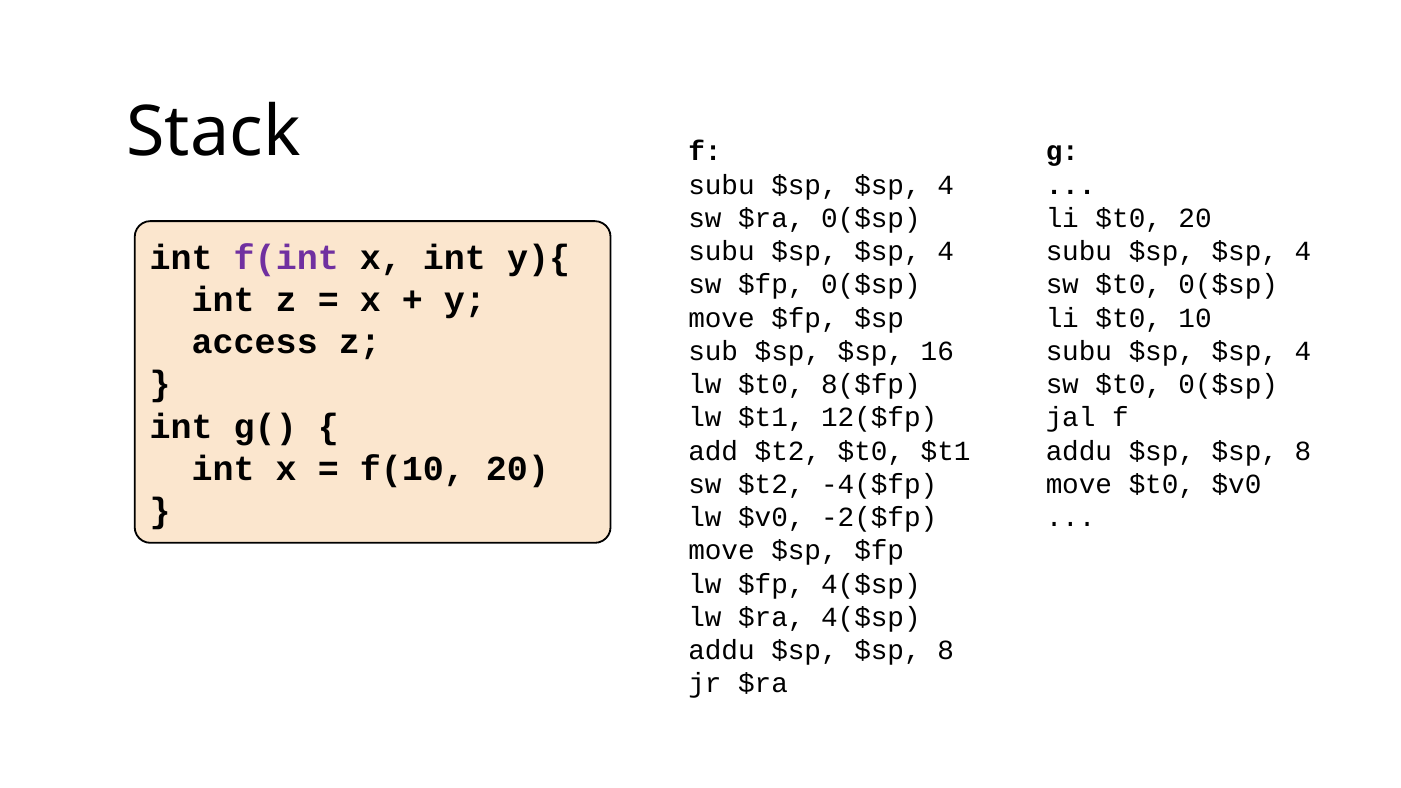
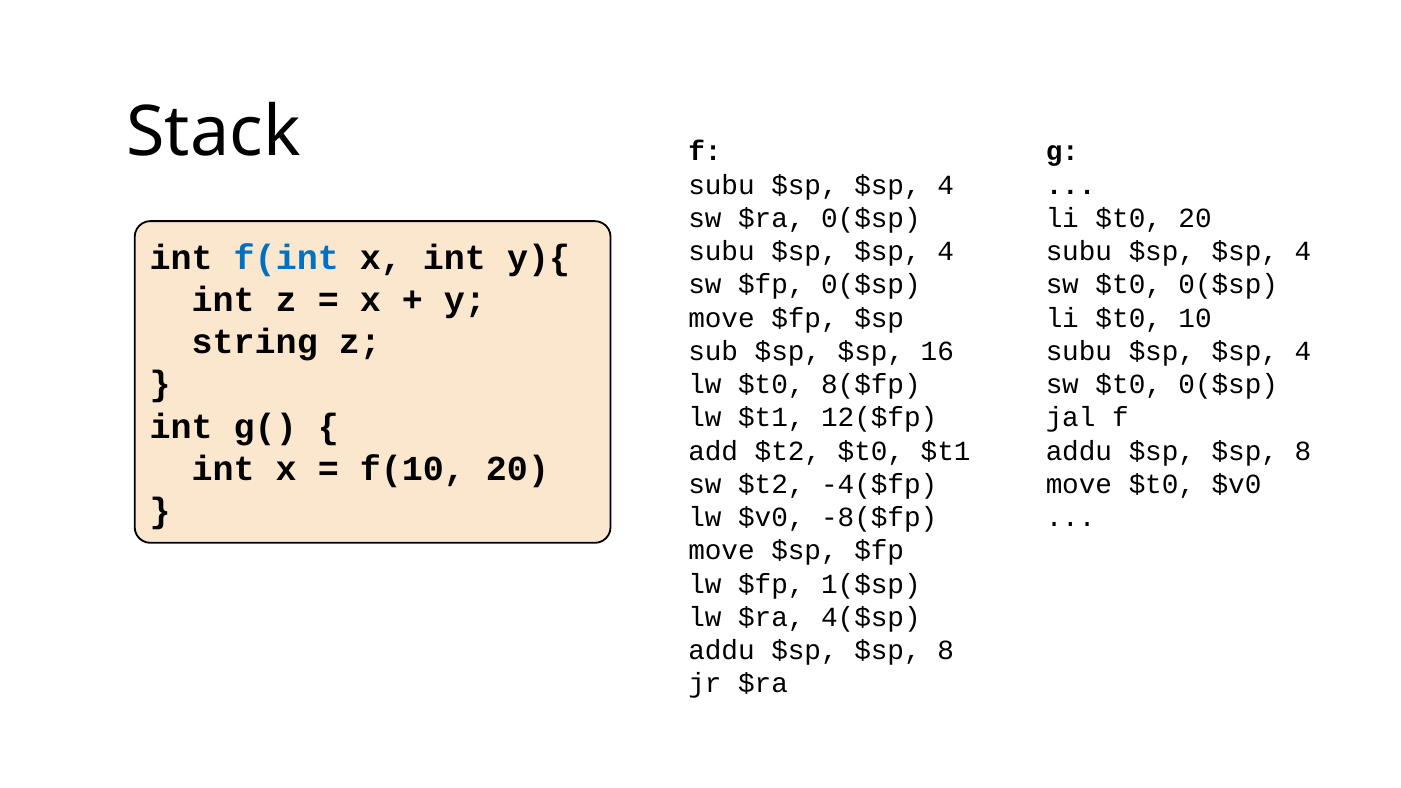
f(int colour: purple -> blue
access: access -> string
-2($fp: -2($fp -> -8($fp
$fp 4($sp: 4($sp -> 1($sp
